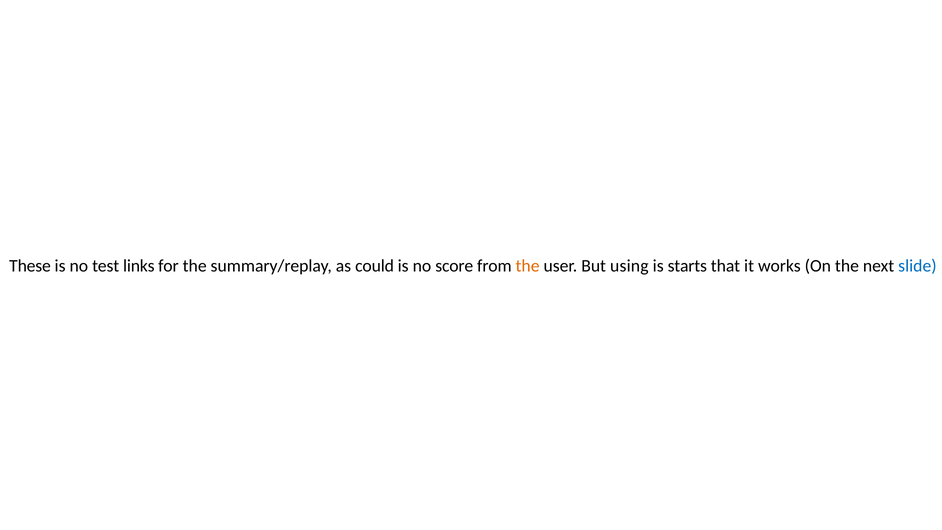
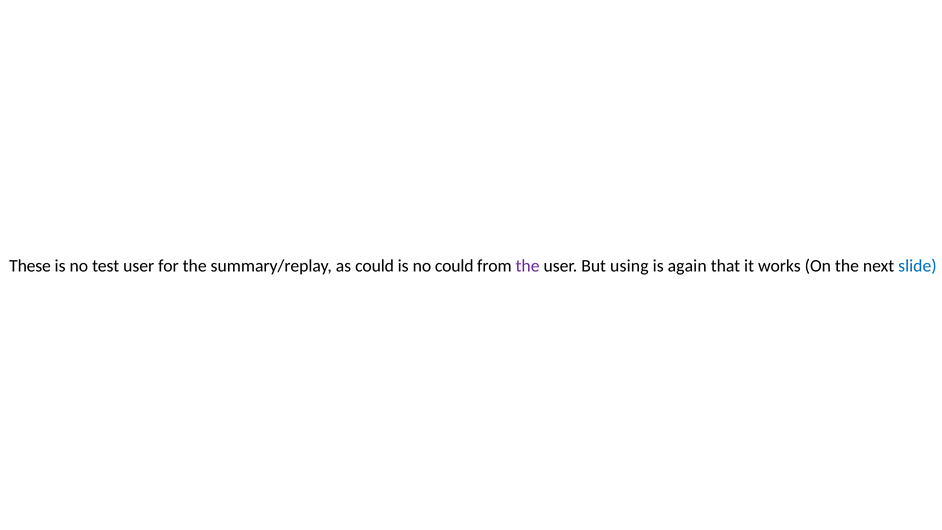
test links: links -> user
no score: score -> could
the at (528, 266) colour: orange -> purple
starts: starts -> again
